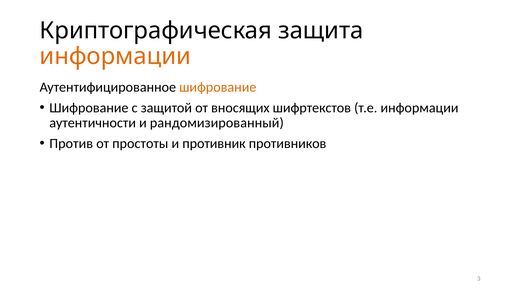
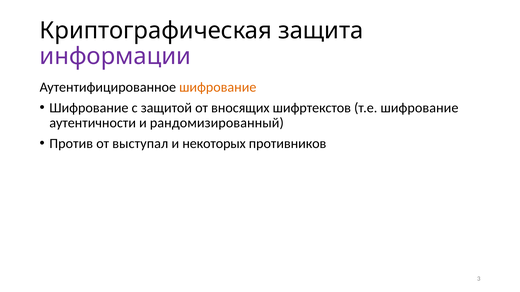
информации at (115, 57) colour: orange -> purple
т.е информации: информации -> шифрование
простоты: простоты -> выступал
противник: противник -> некоторых
